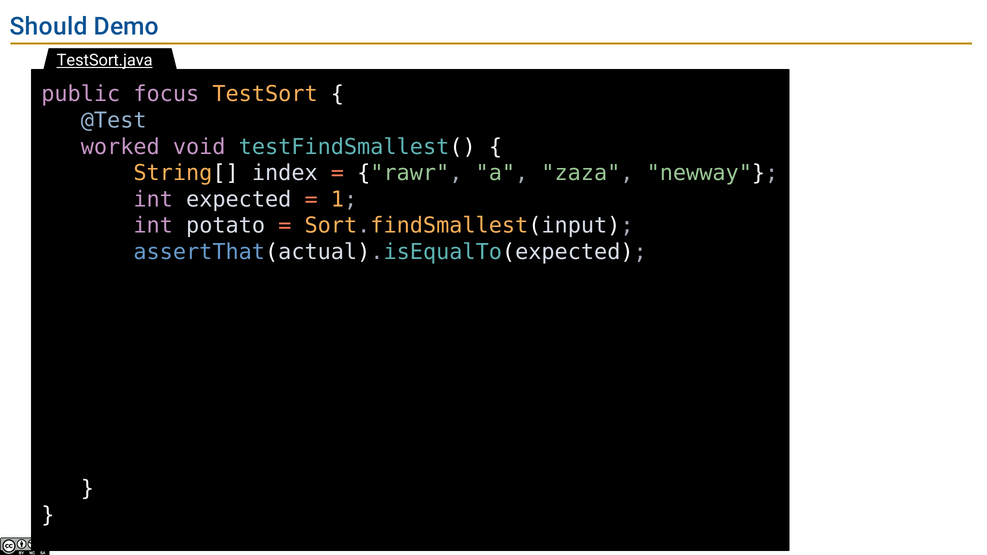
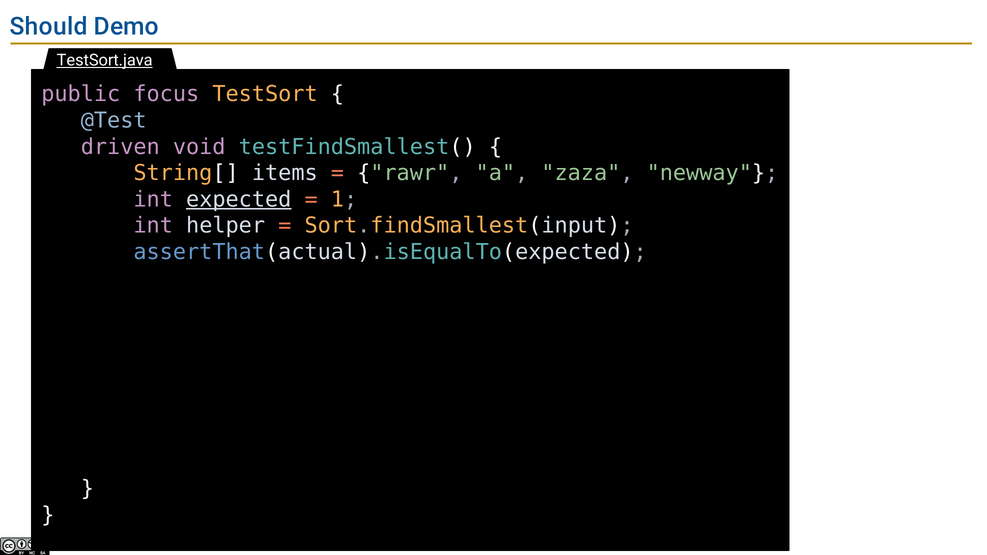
worked: worked -> driven
index: index -> items
expected underline: none -> present
potato: potato -> helper
